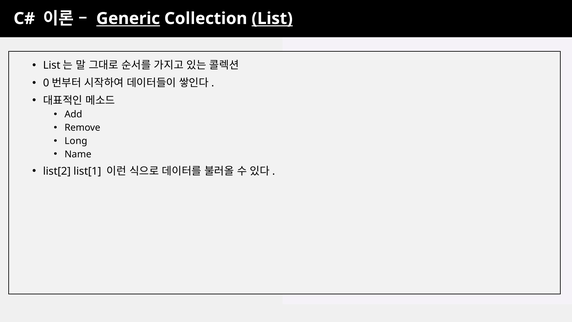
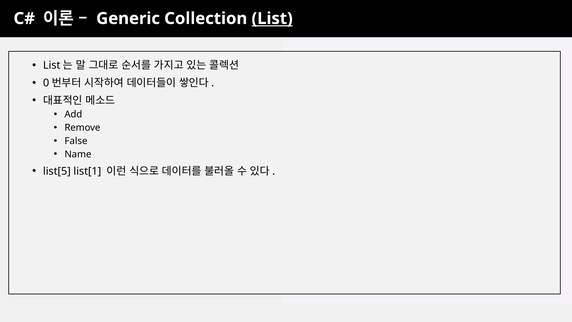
Generic underline: present -> none
Long: Long -> False
list[2: list[2 -> list[5
